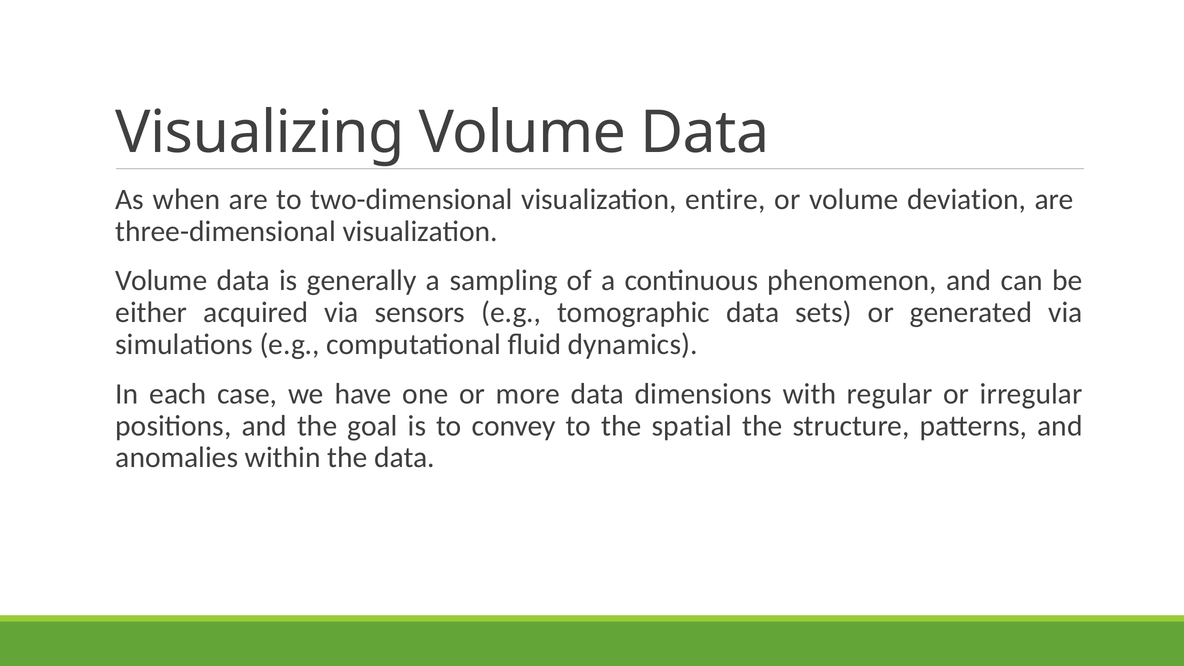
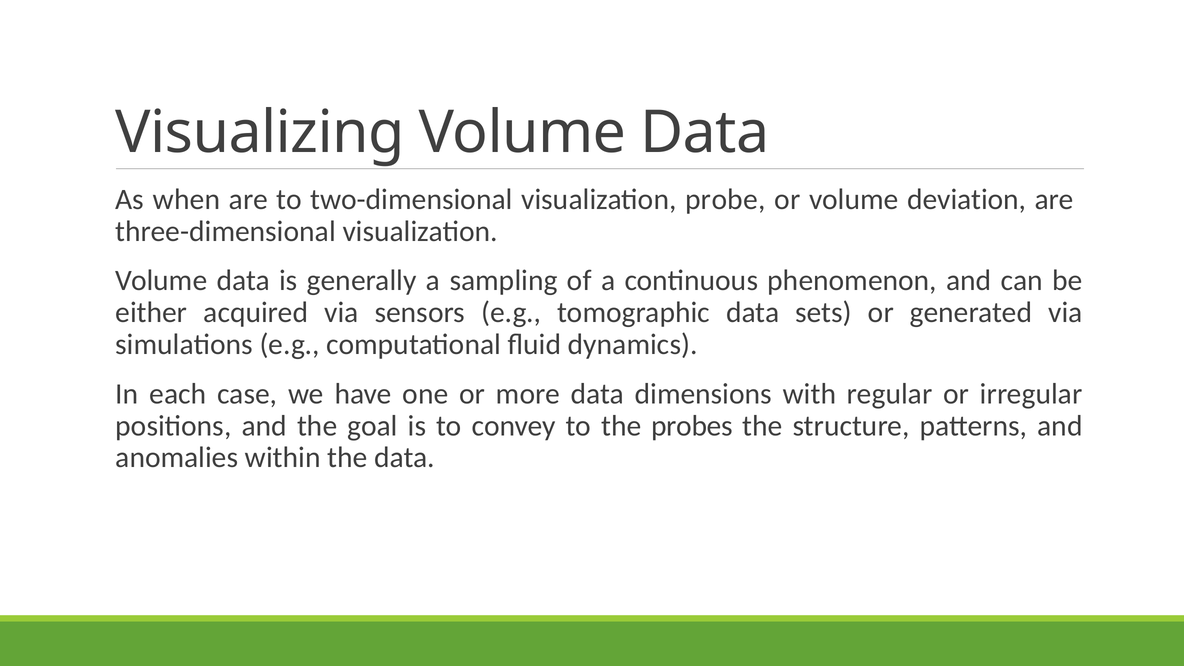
entire: entire -> probe
spatial: spatial -> probes
